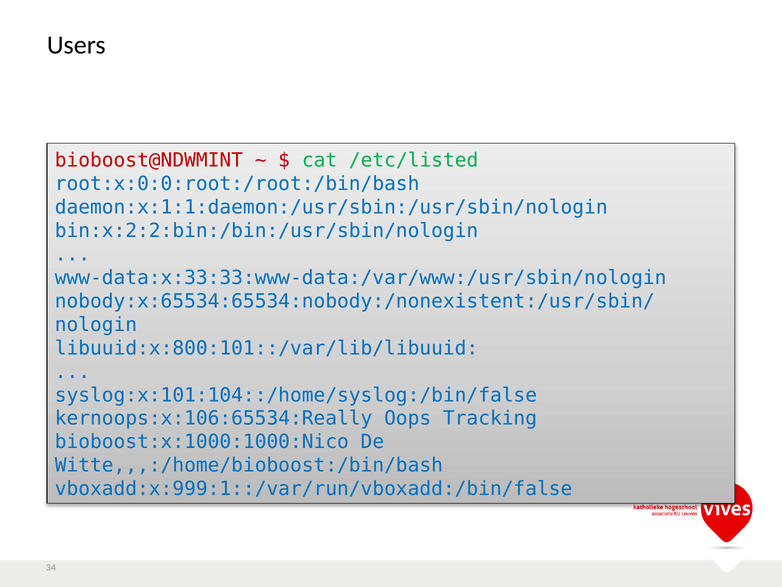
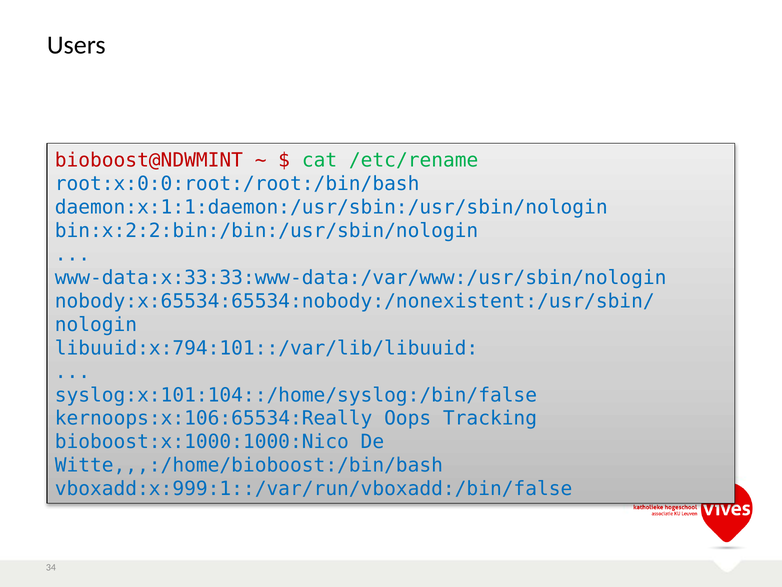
/etc/listed: /etc/listed -> /etc/rename
libuuid:x:800:101::/var/lib/libuuid: libuuid:x:800:101::/var/lib/libuuid -> libuuid:x:794:101::/var/lib/libuuid
